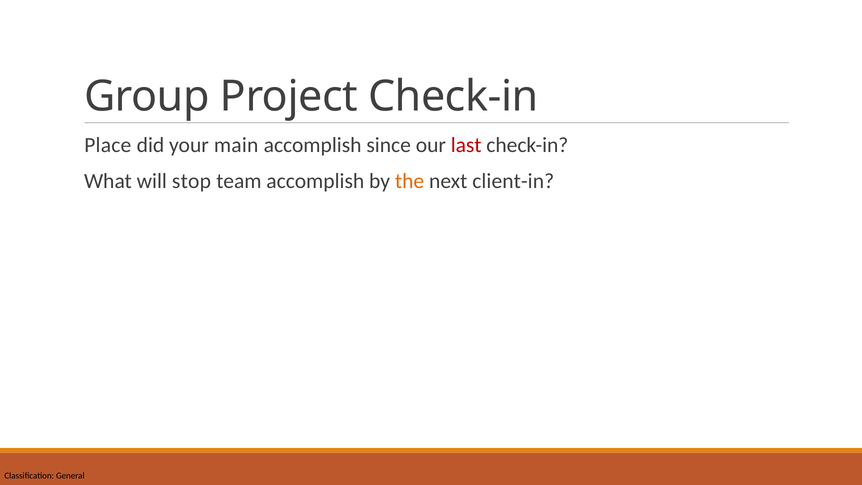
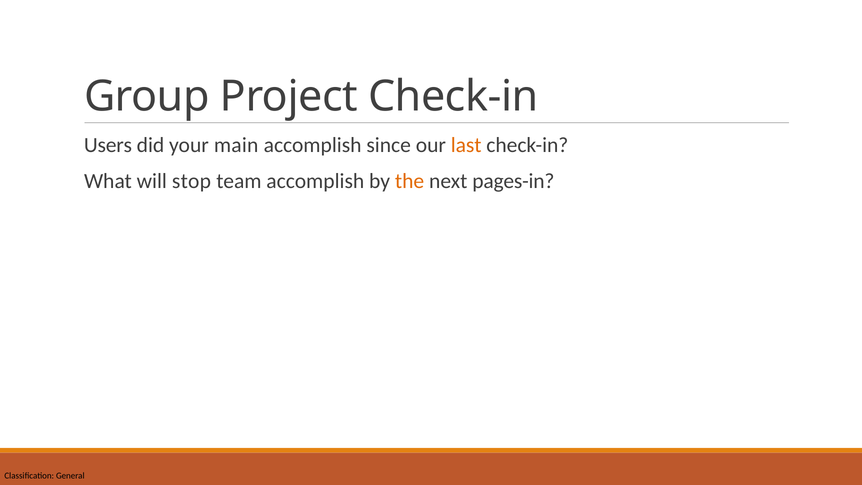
Place: Place -> Users
last colour: red -> orange
client-in: client-in -> pages-in
